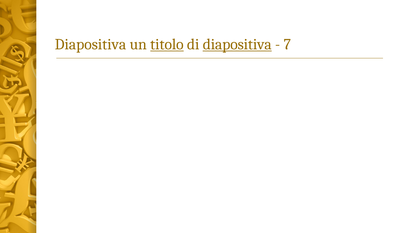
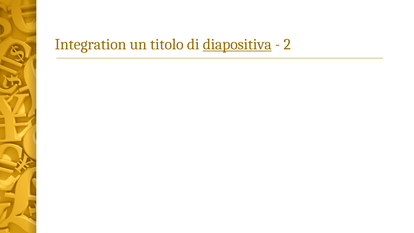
Diapositiva at (91, 44): Diapositiva -> Integration
titolo underline: present -> none
7: 7 -> 2
